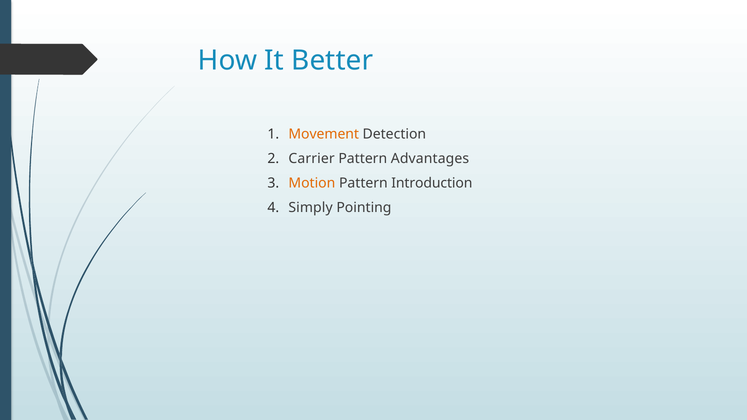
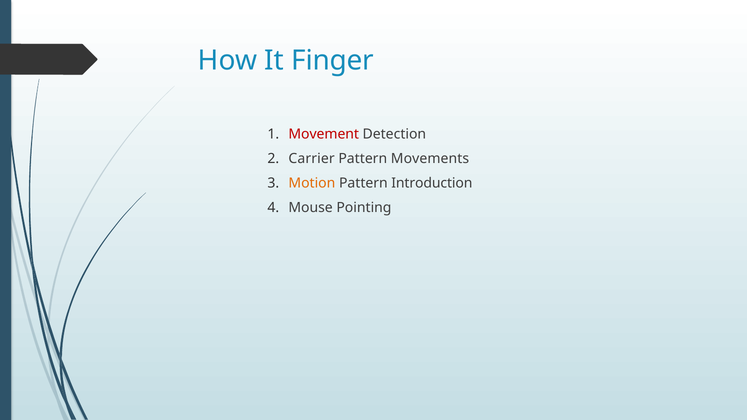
Better: Better -> Finger
Movement colour: orange -> red
Advantages: Advantages -> Movements
Simply: Simply -> Mouse
